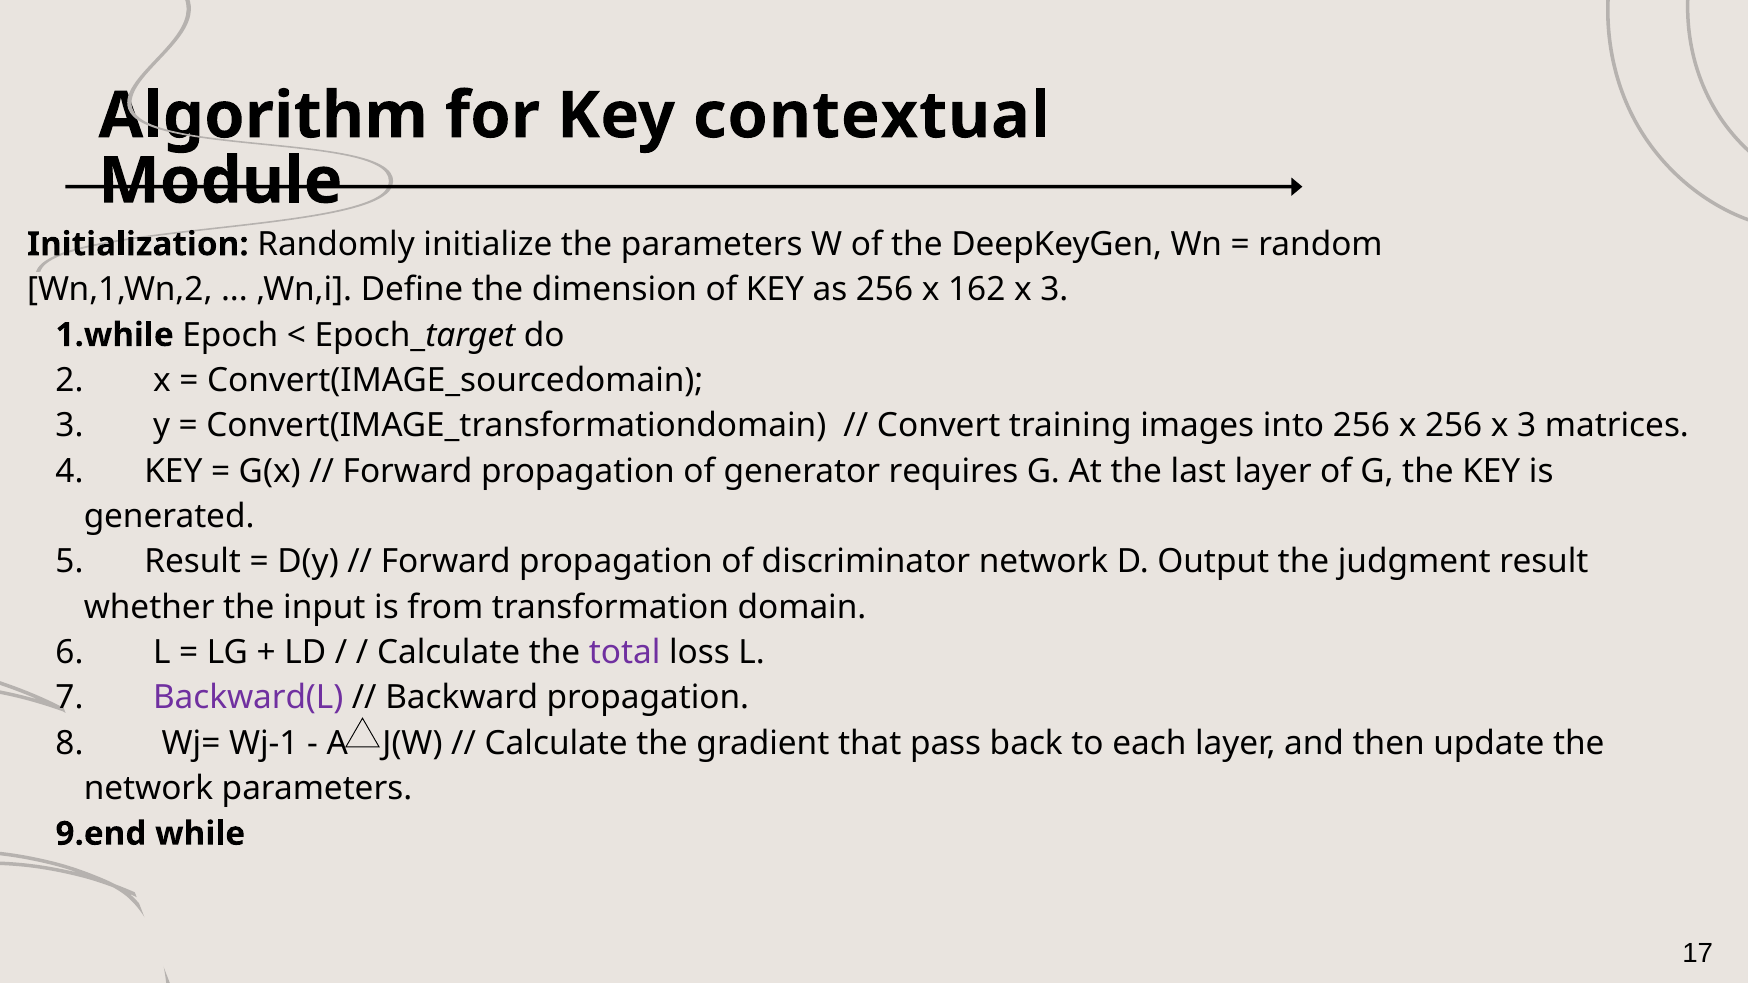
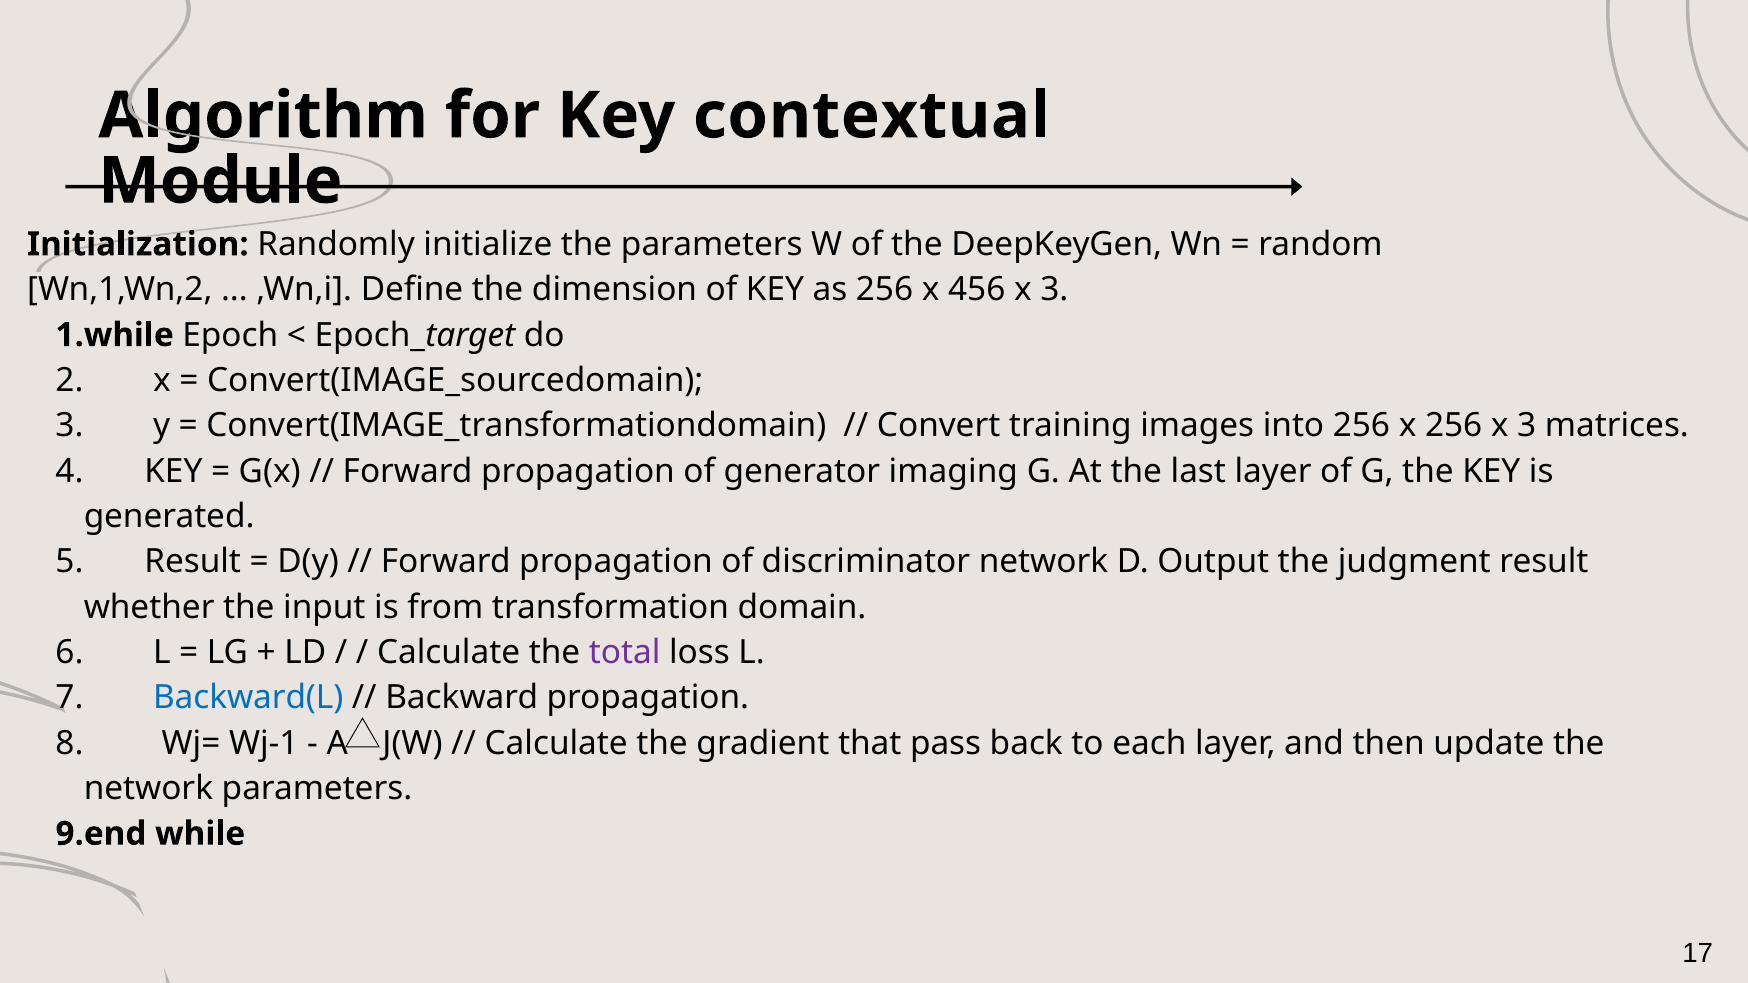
162: 162 -> 456
requires: requires -> imaging
Backward(L colour: purple -> blue
